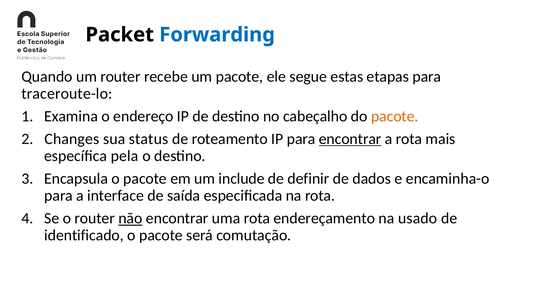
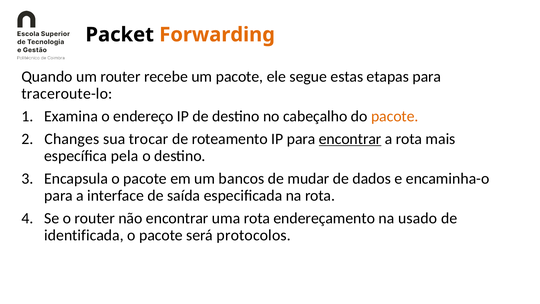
Forwarding colour: blue -> orange
status: status -> trocar
include: include -> bancos
definir: definir -> mudar
não underline: present -> none
identificado: identificado -> identificada
comutação: comutação -> protocolos
